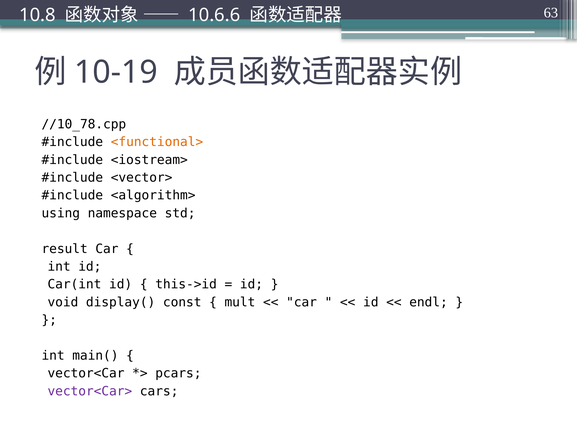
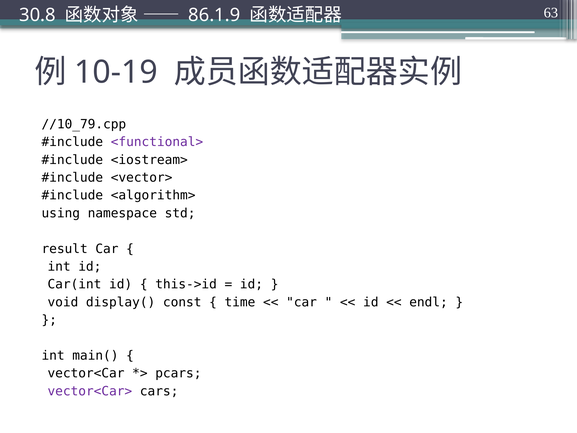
10.8: 10.8 -> 30.8
10.6.6: 10.6.6 -> 86.1.9
//10_78.cpp: //10_78.cpp -> //10_79.cpp
<functional> colour: orange -> purple
mult: mult -> time
